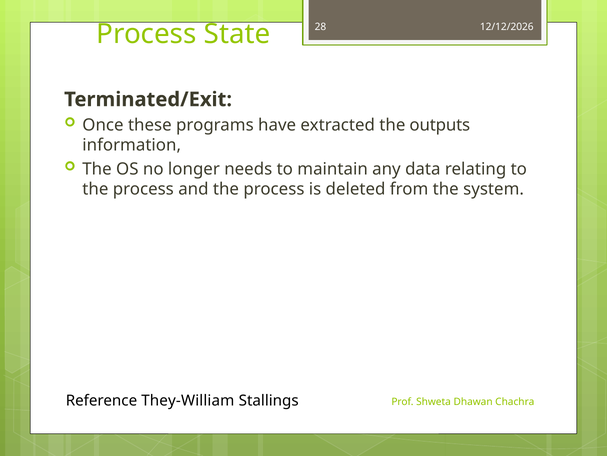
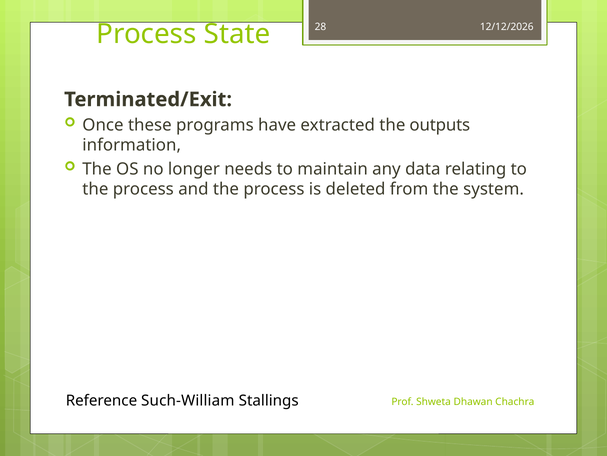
They-William: They-William -> Such-William
